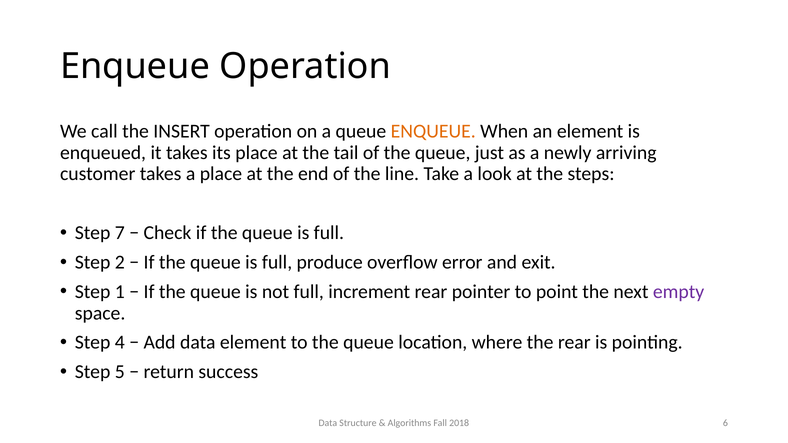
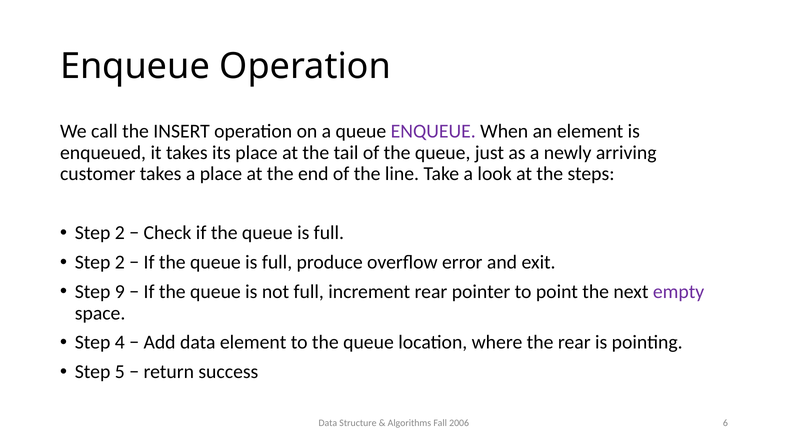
ENQUEUE at (433, 131) colour: orange -> purple
7 at (120, 233): 7 -> 2
1: 1 -> 9
2018: 2018 -> 2006
